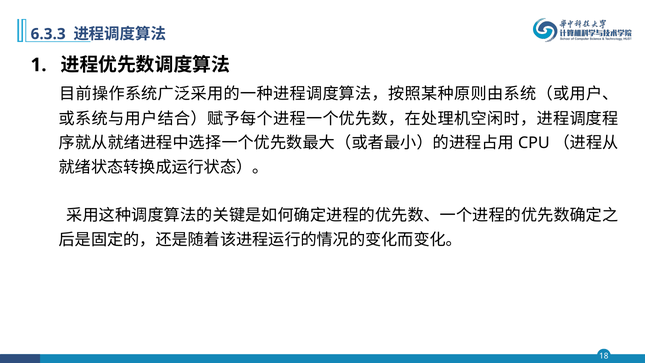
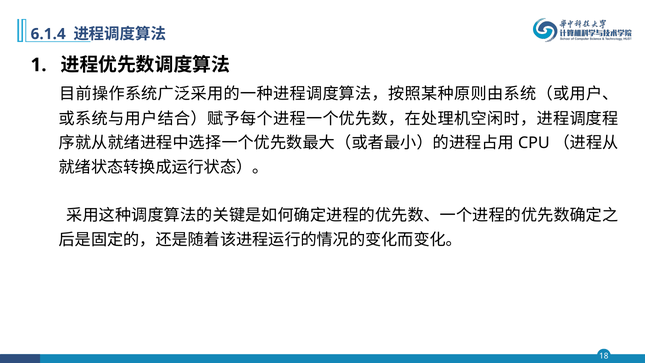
6.3.3: 6.3.3 -> 6.1.4
